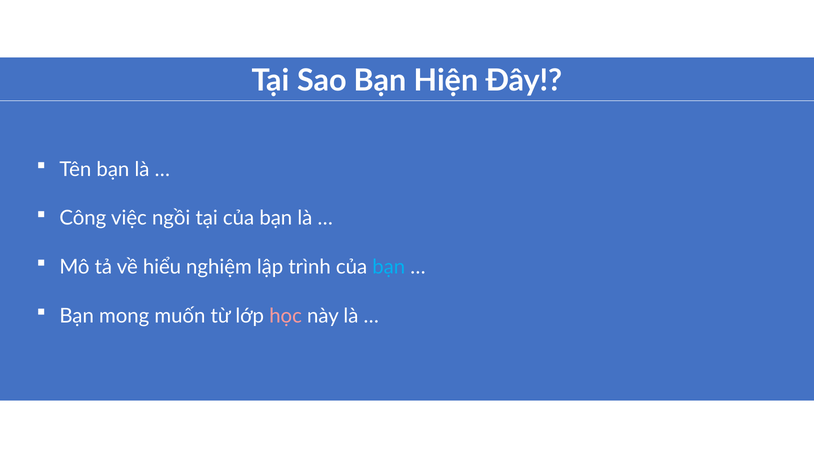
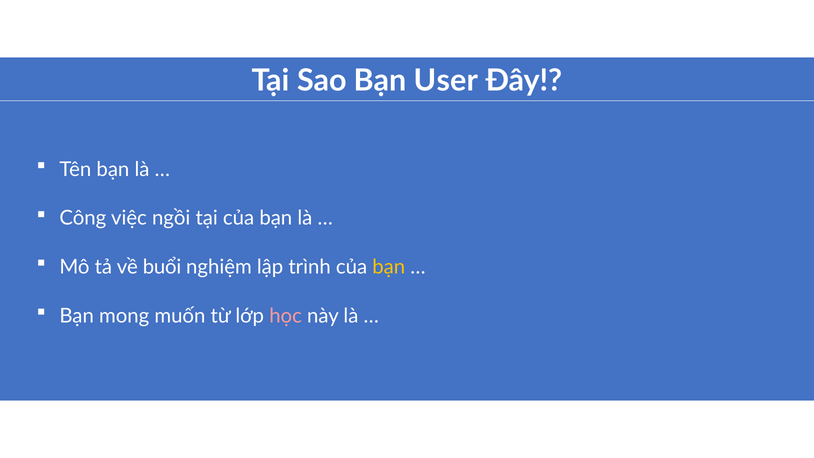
Hiện: Hiện -> User
hiểu: hiểu -> buổi
bạn at (389, 267) colour: light blue -> yellow
